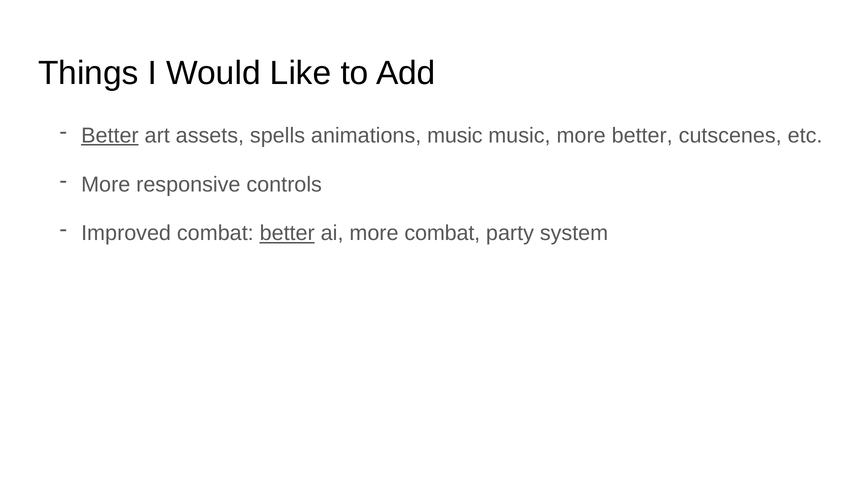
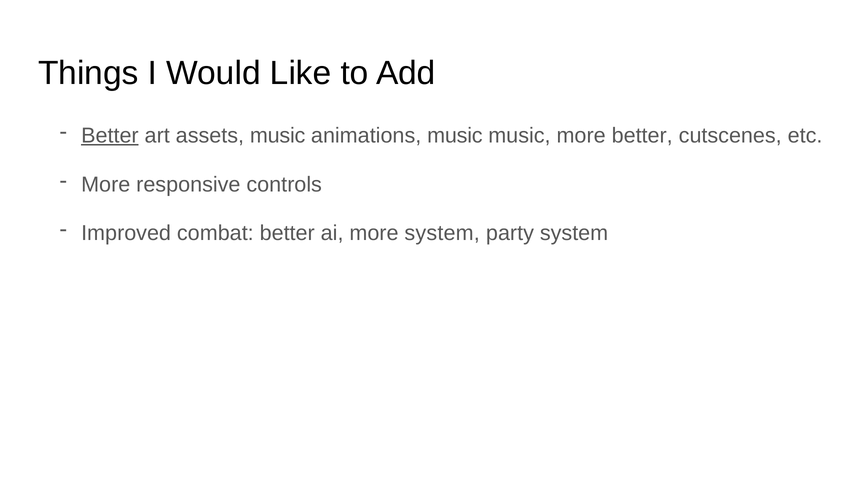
assets spells: spells -> music
better at (287, 234) underline: present -> none
more combat: combat -> system
